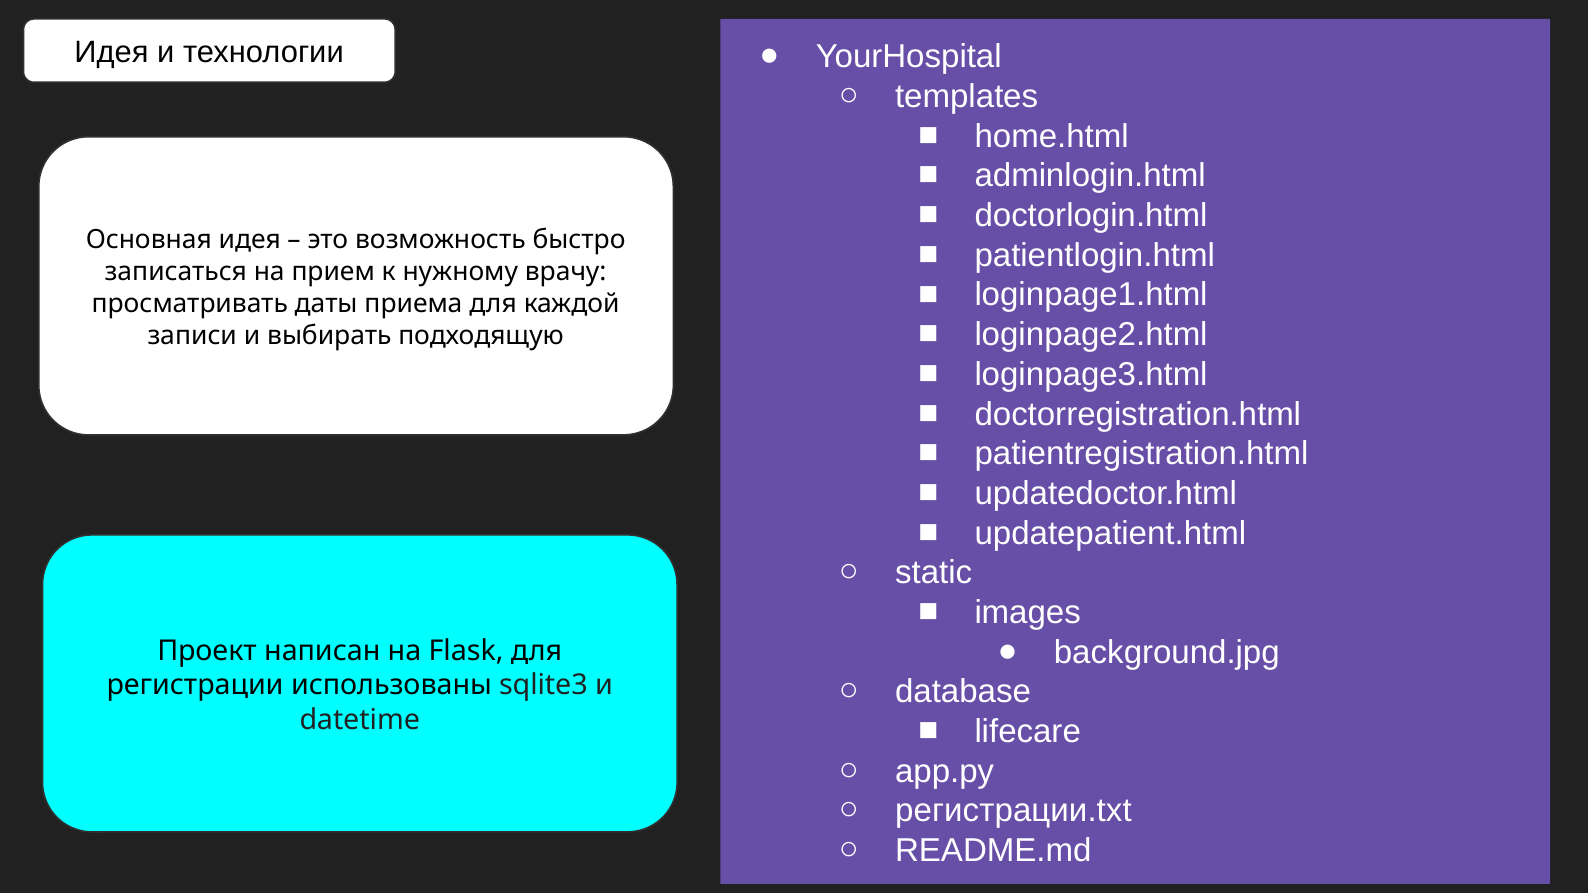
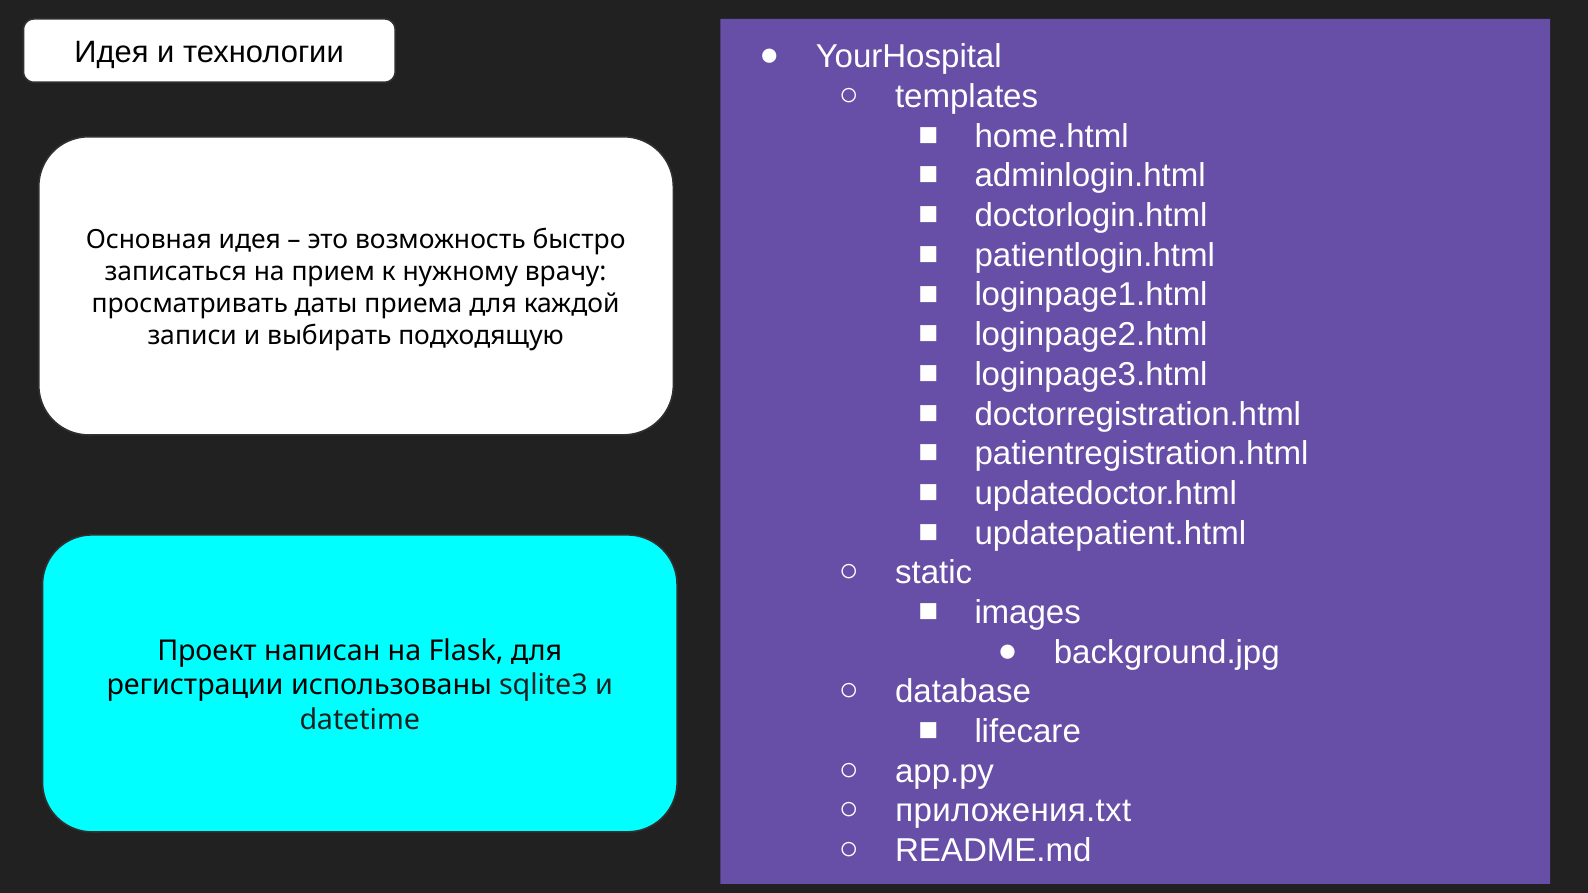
регистрации.txt: регистрации.txt -> приложения.txt
